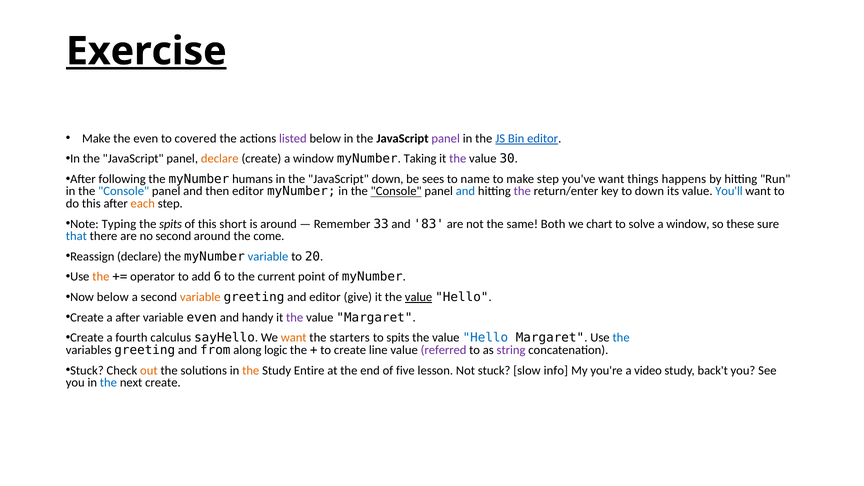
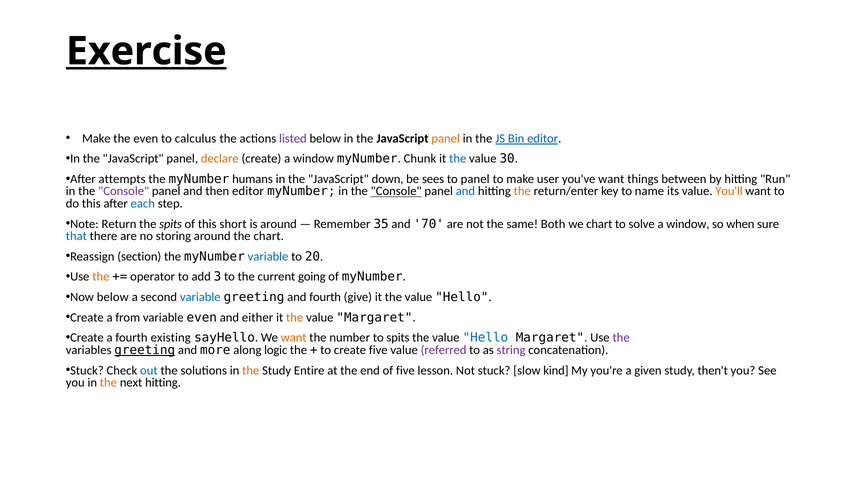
covered: covered -> calculus
panel at (446, 138) colour: purple -> orange
Taking: Taking -> Chunk
the at (458, 159) colour: purple -> blue
following: following -> attempts
to name: name -> panel
make step: step -> user
happens: happens -> between
Console at (124, 191) colour: blue -> purple
the at (522, 191) colour: purple -> orange
to down: down -> name
You'll colour: blue -> orange
each colour: orange -> blue
Typing: Typing -> Return
33: 33 -> 35
83: 83 -> 70
these: these -> when
no second: second -> storing
the come: come -> chart
Reassign declare: declare -> section
6: 6 -> 3
point: point -> going
variable at (200, 297) colour: orange -> blue
and editor: editor -> fourth
value at (419, 297) underline: present -> none
a after: after -> from
handy: handy -> either
the at (295, 317) colour: purple -> orange
calculus: calculus -> existing
starters: starters -> number
the at (621, 338) colour: blue -> purple
greeting at (145, 350) underline: none -> present
from: from -> more
create line: line -> five
out colour: orange -> blue
info: info -> kind
video: video -> given
back't: back't -> then't
the at (108, 383) colour: blue -> orange
next create: create -> hitting
